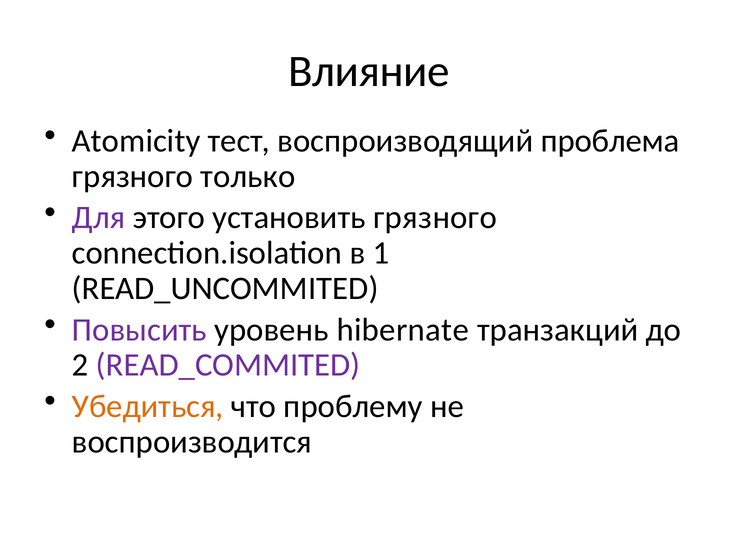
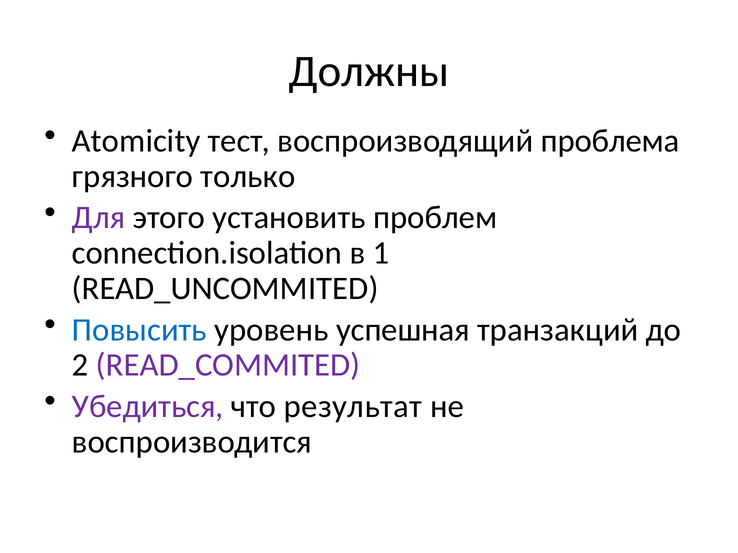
Влияние: Влияние -> Должны
установить грязного: грязного -> проблем
Повысить colour: purple -> blue
hibernate: hibernate -> успешная
Убедиться colour: orange -> purple
проблему: проблему -> результат
